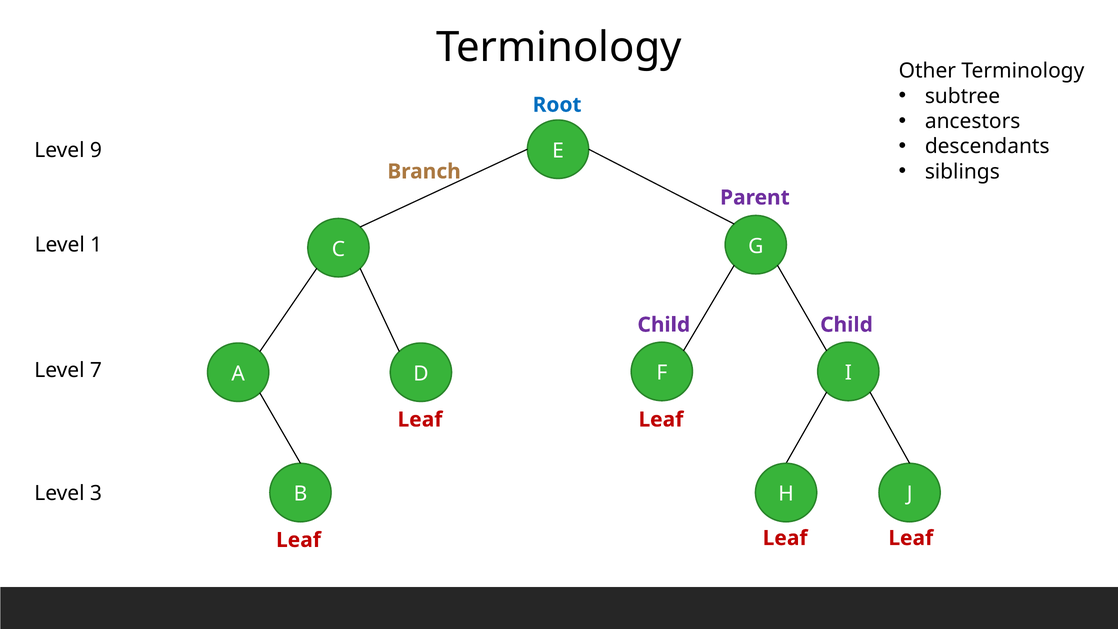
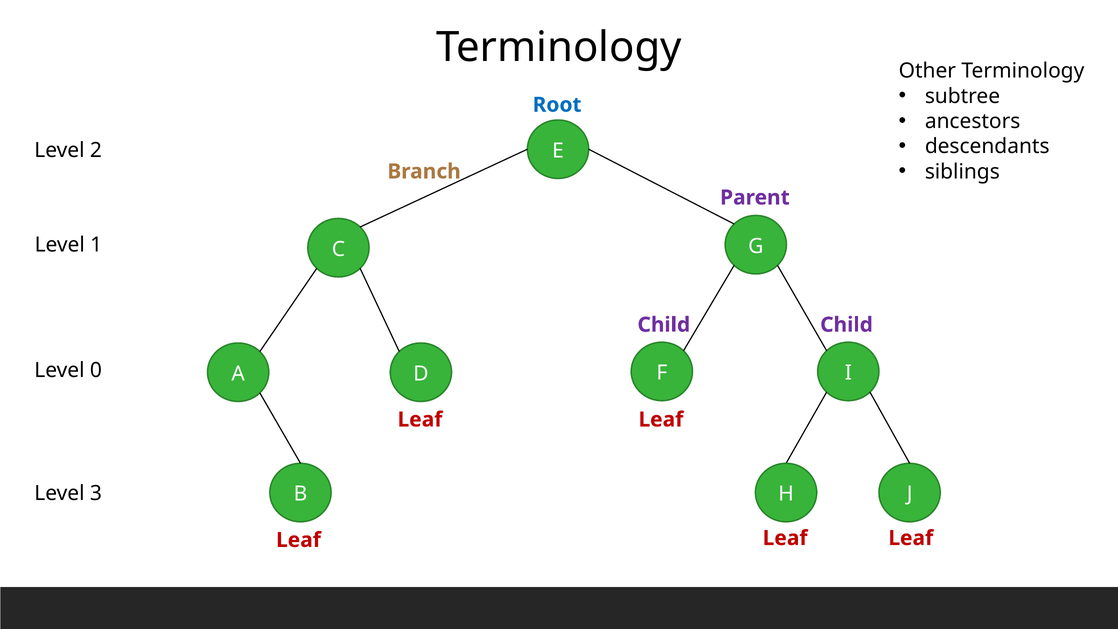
9: 9 -> 2
7: 7 -> 0
